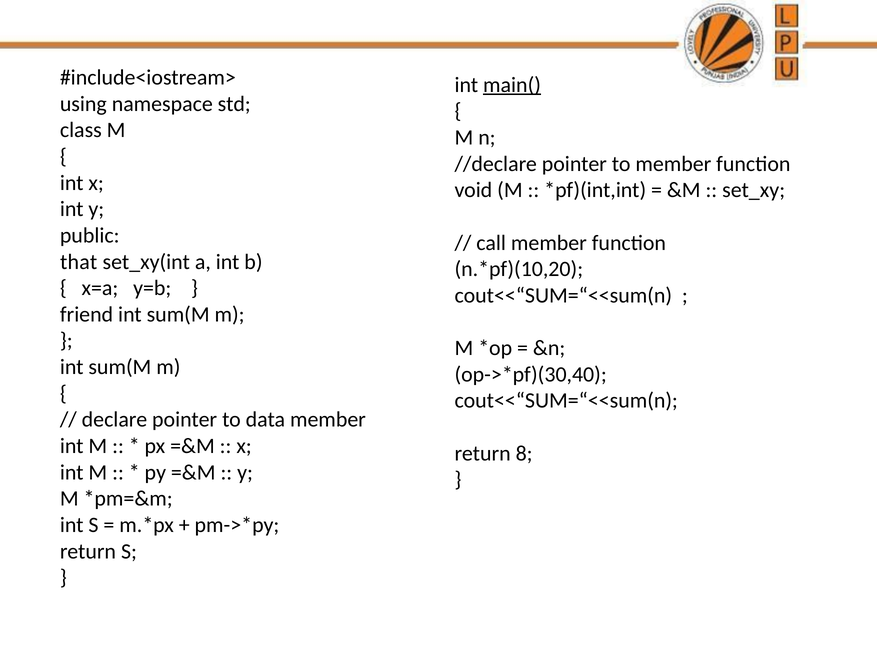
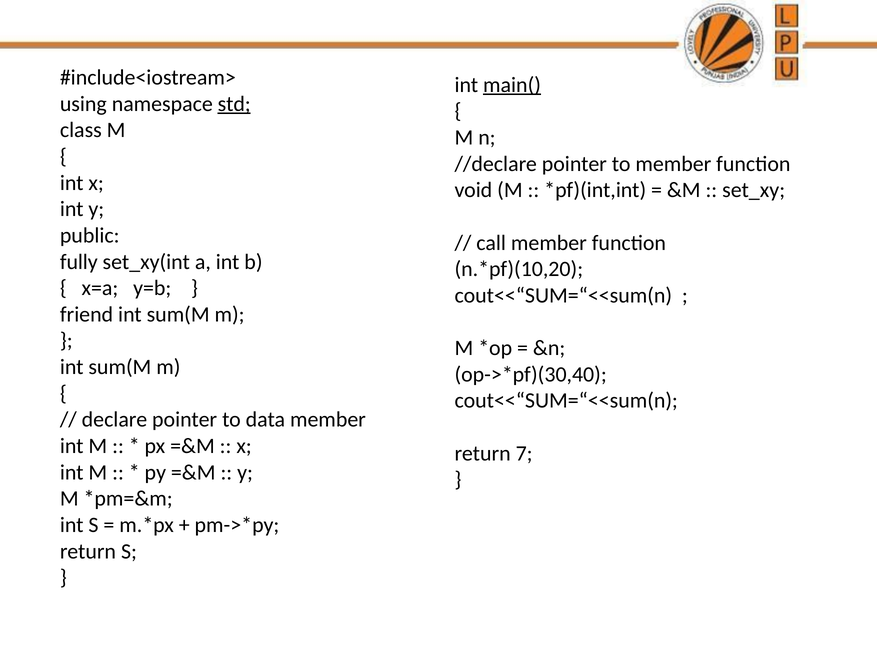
std underline: none -> present
that: that -> fully
8: 8 -> 7
